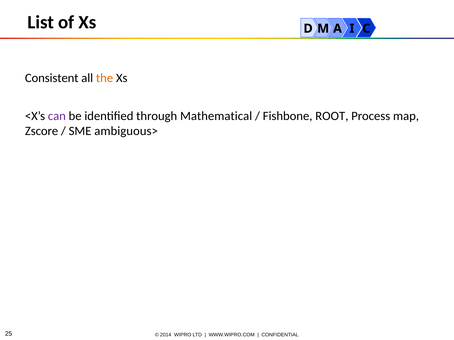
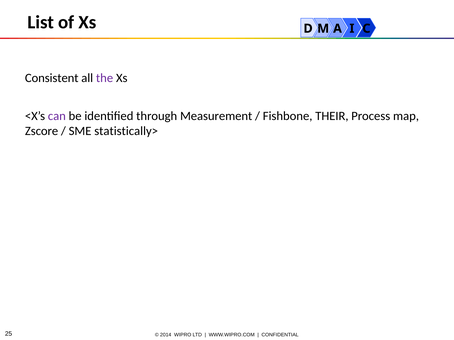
the colour: orange -> purple
Mathematical: Mathematical -> Measurement
ROOT: ROOT -> THEIR
ambiguous>: ambiguous> -> statistically>
